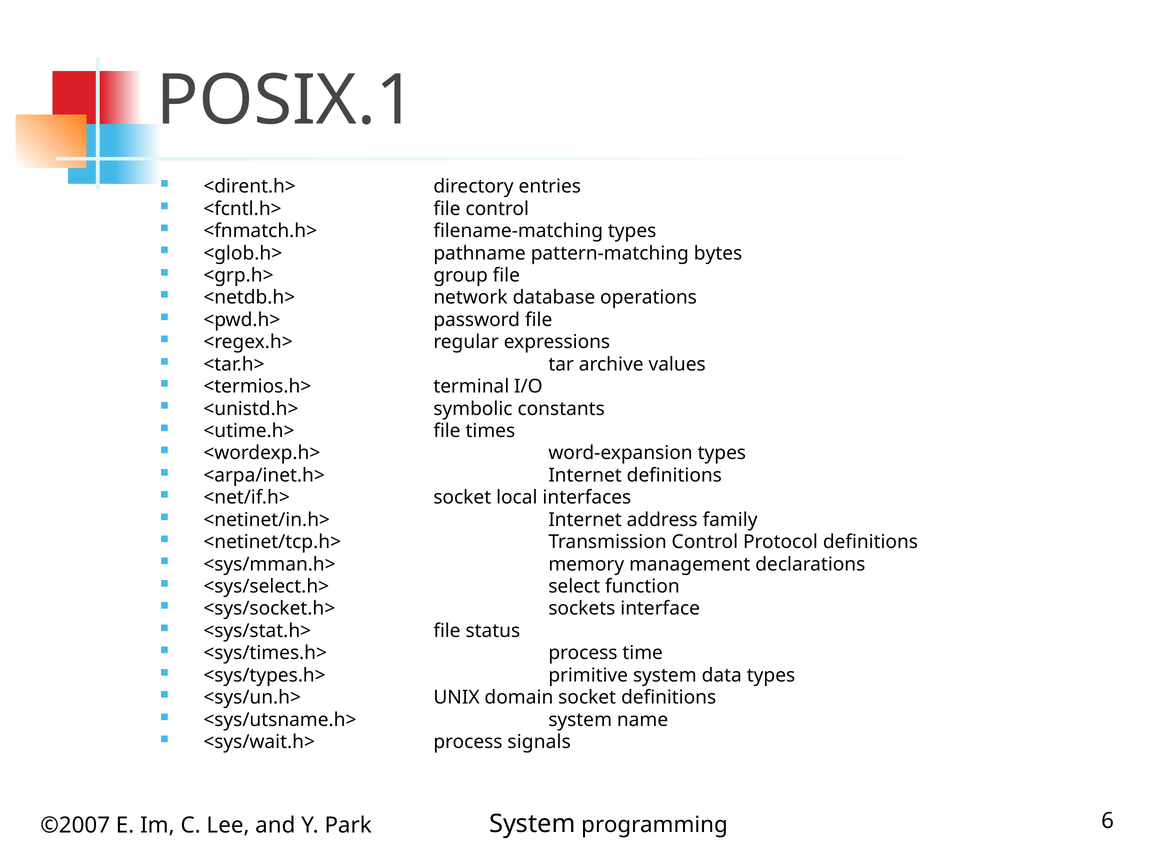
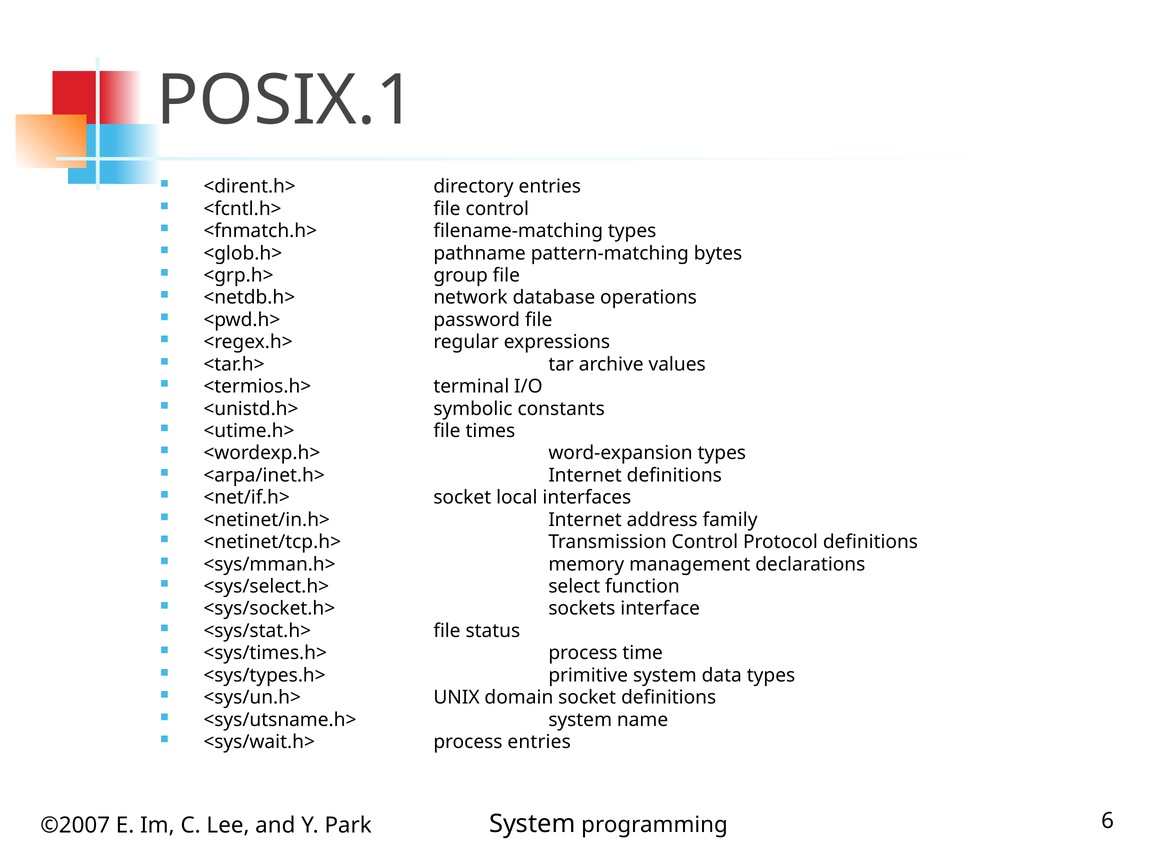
process signals: signals -> entries
